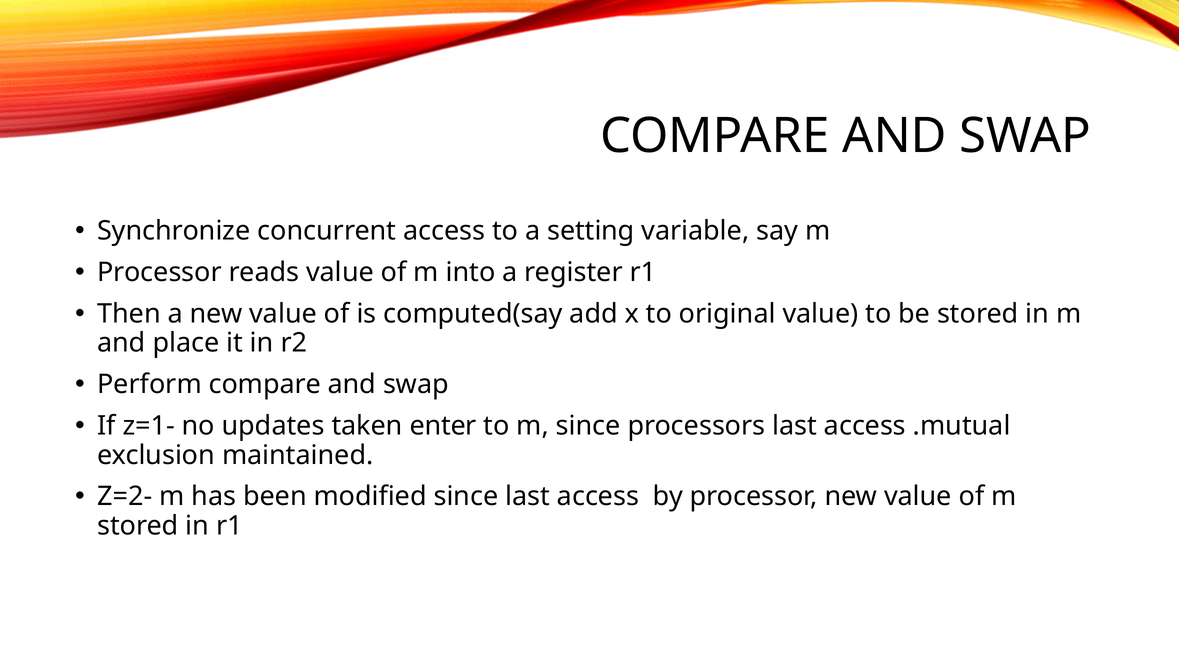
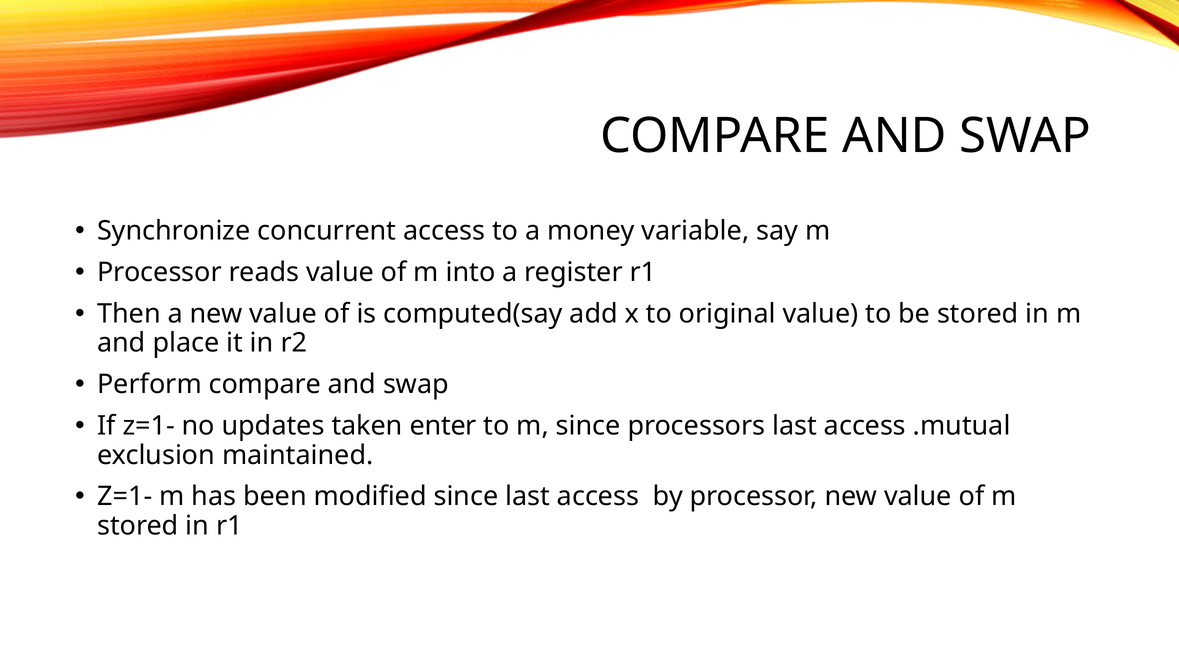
setting: setting -> money
Z=2- at (125, 497): Z=2- -> Z=1-
